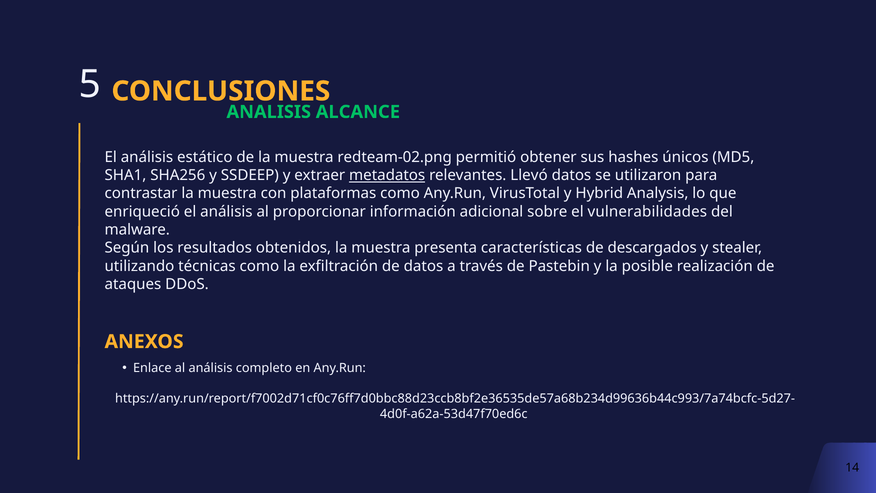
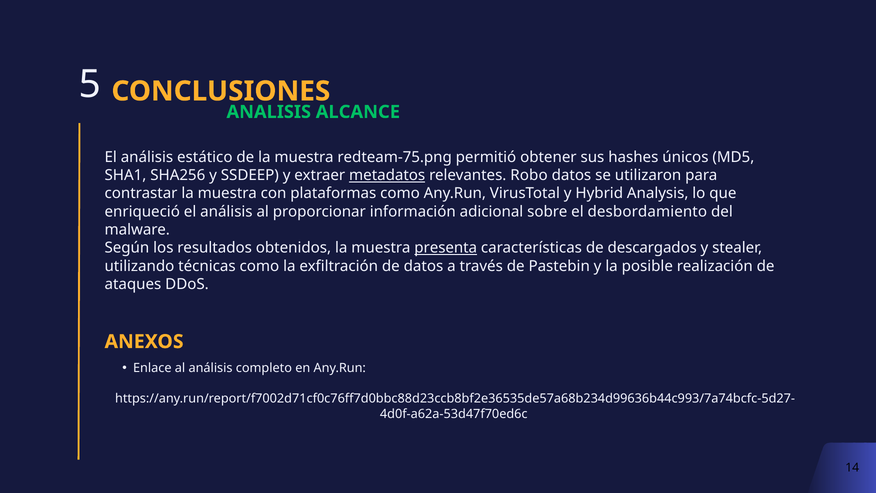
redteam-02.png: redteam-02.png -> redteam-75.png
Llevó: Llevó -> Robo
vulnerabilidades: vulnerabilidades -> desbordamiento
presenta underline: none -> present
